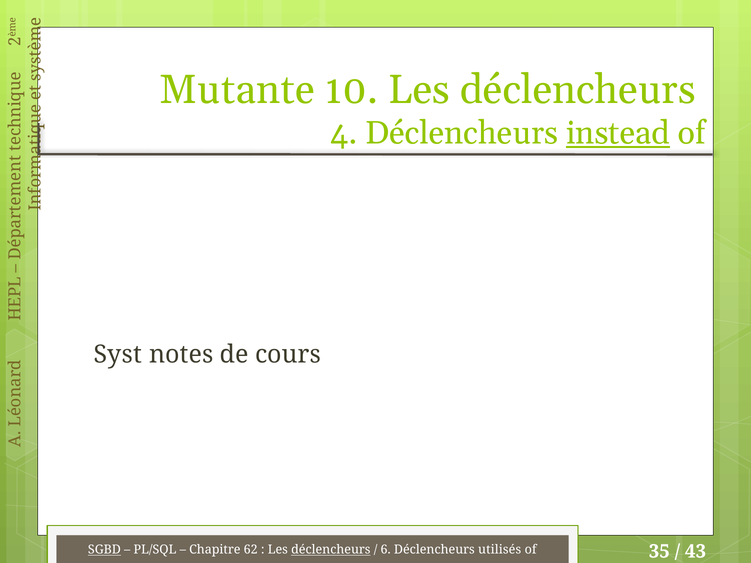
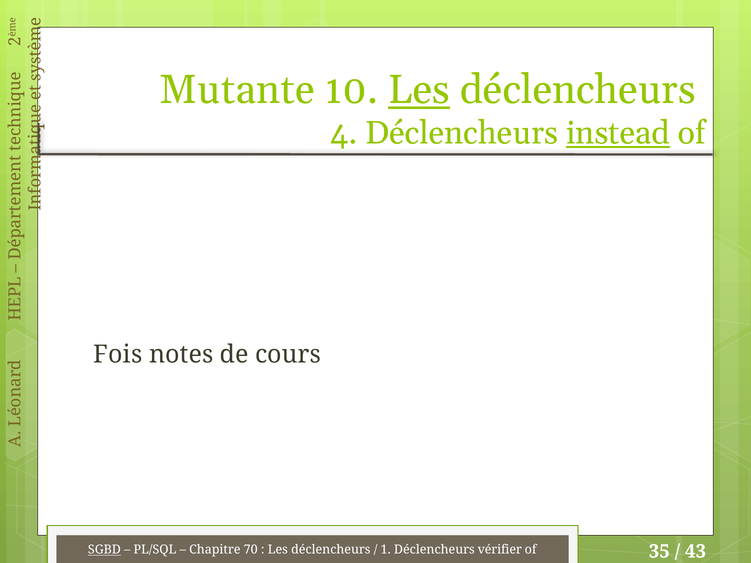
Les at (419, 90) underline: none -> present
Syst: Syst -> Fois
62: 62 -> 70
déclencheurs at (331, 550) underline: present -> none
6: 6 -> 1
utilisés: utilisés -> vérifier
